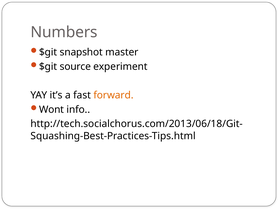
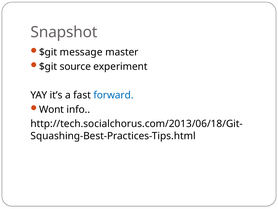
Numbers: Numbers -> Snapshot
snapshot: snapshot -> message
forward colour: orange -> blue
